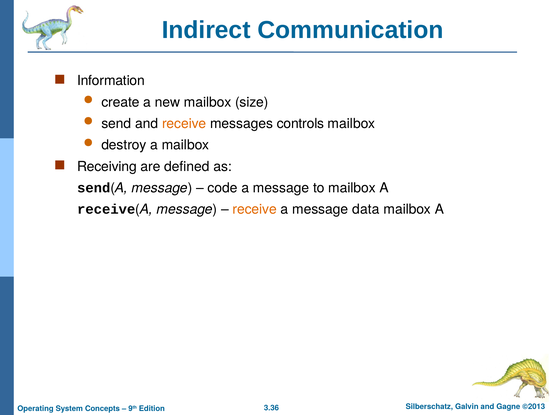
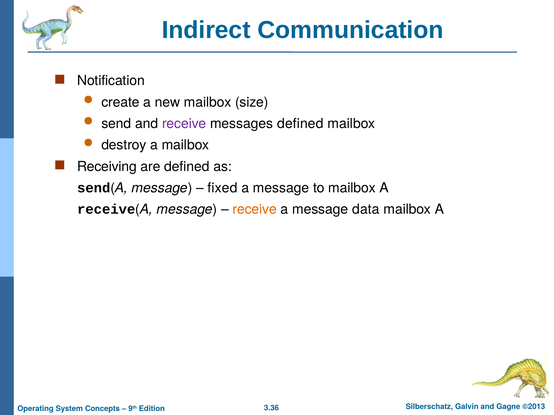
Information: Information -> Notification
receive at (184, 124) colour: orange -> purple
messages controls: controls -> defined
code: code -> fixed
